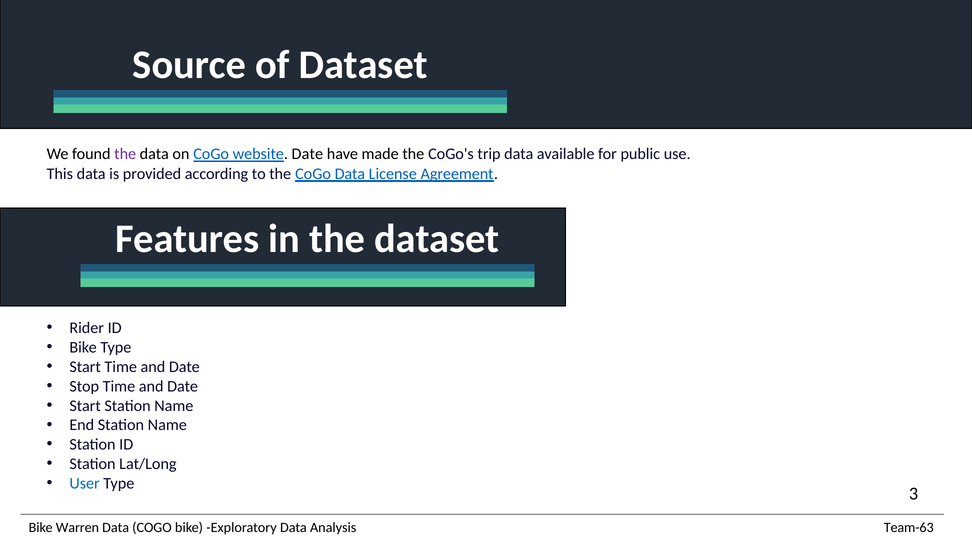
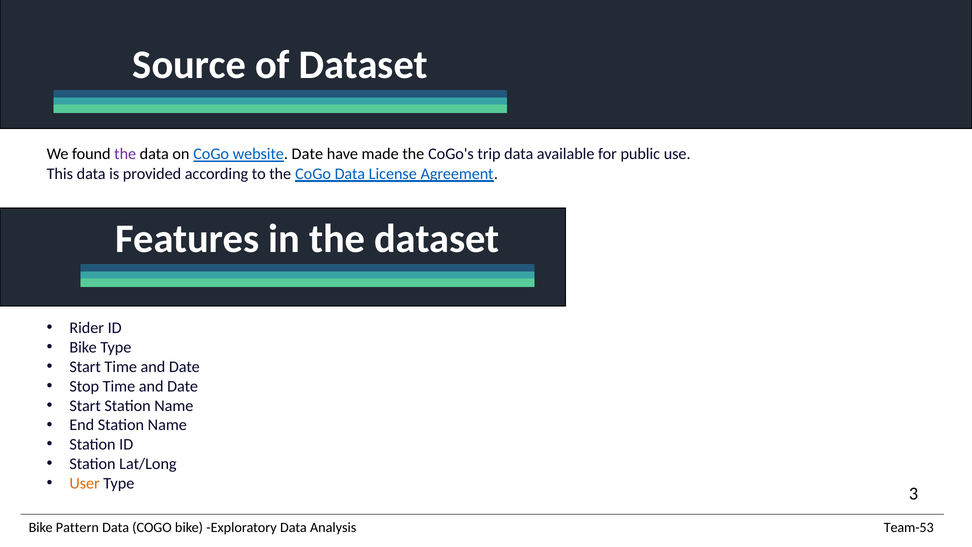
User colour: blue -> orange
Warren: Warren -> Pattern
Team-63: Team-63 -> Team-53
